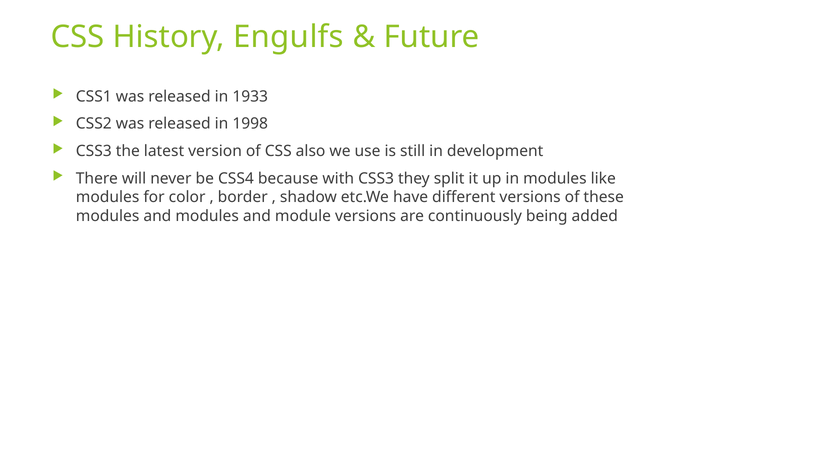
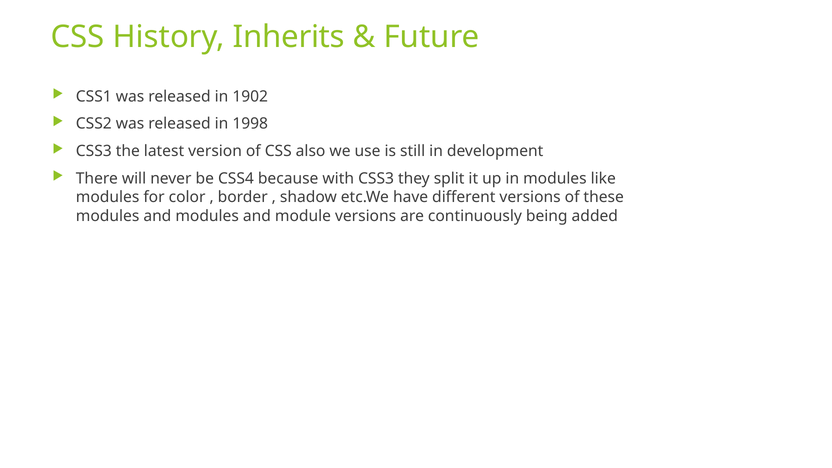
Engulfs: Engulfs -> Inherits
1933: 1933 -> 1902
